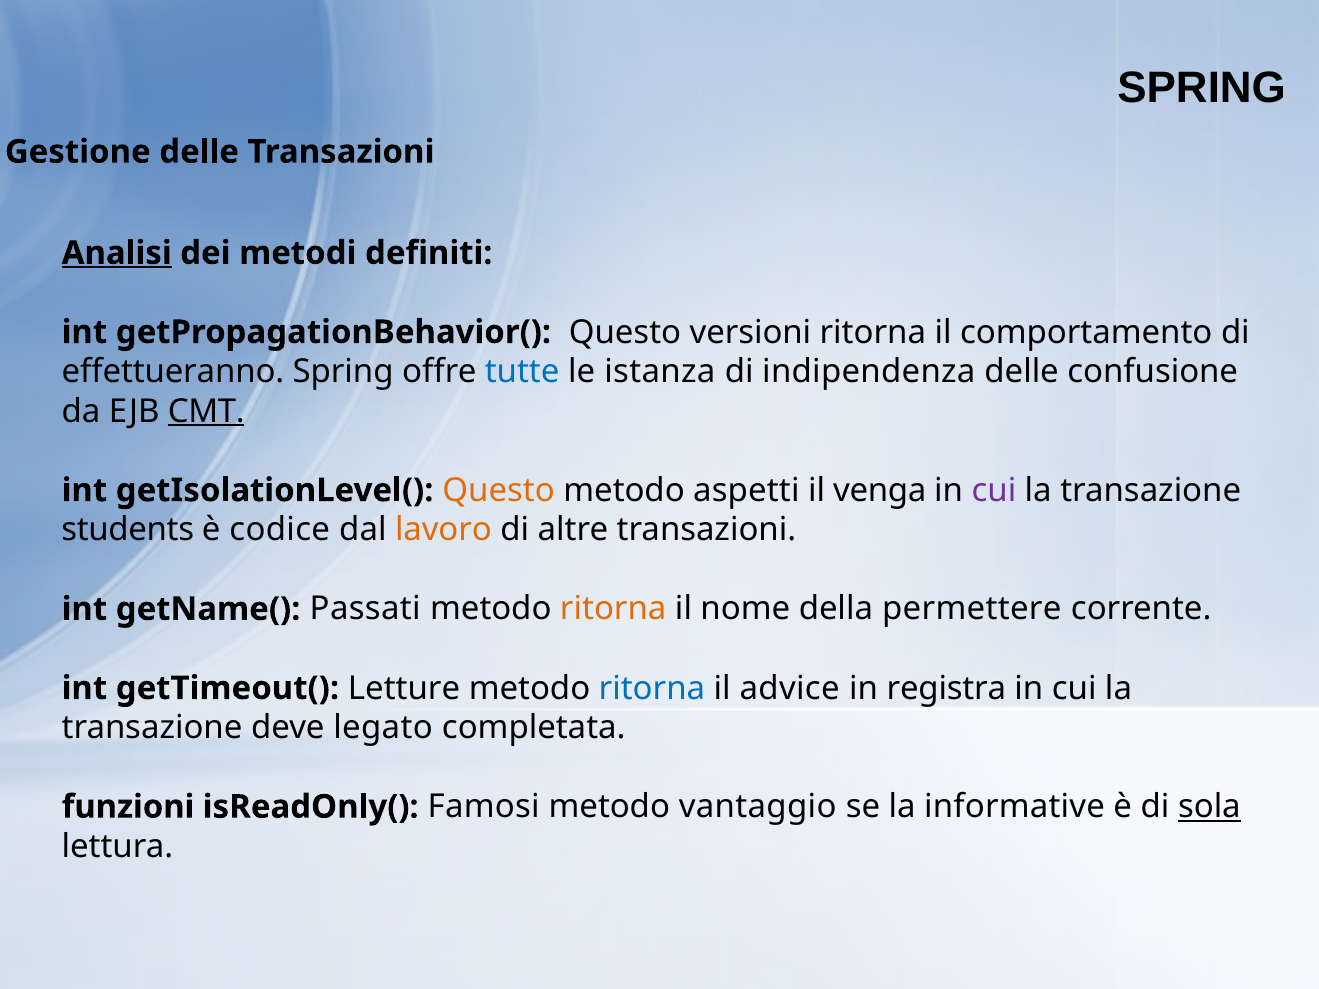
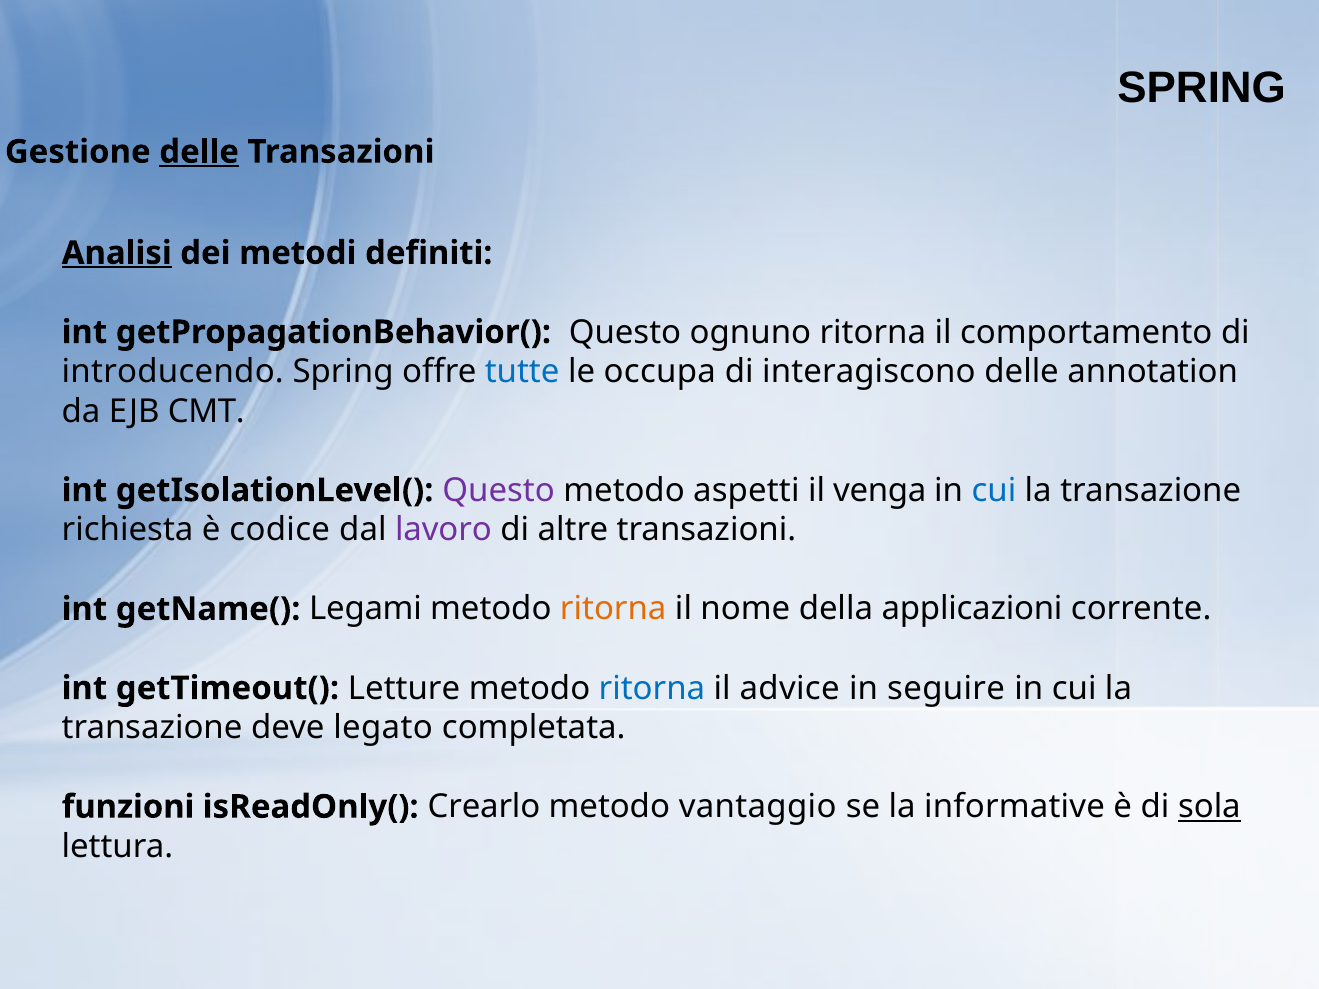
delle at (199, 152) underline: none -> present
versioni: versioni -> ognuno
effettueranno: effettueranno -> introducendo
istanza: istanza -> occupa
indipendenza: indipendenza -> interagiscono
confusione: confusione -> annotation
CMT underline: present -> none
Questo at (499, 490) colour: orange -> purple
cui at (994, 490) colour: purple -> blue
students: students -> richiesta
lavoro colour: orange -> purple
Passati: Passati -> Legami
permettere: permettere -> applicazioni
registra: registra -> seguire
Famosi: Famosi -> Crearlo
